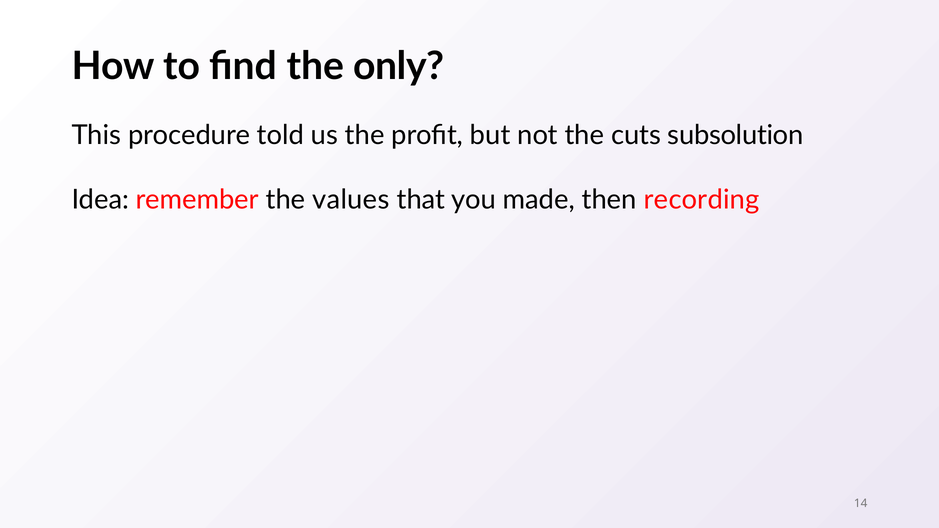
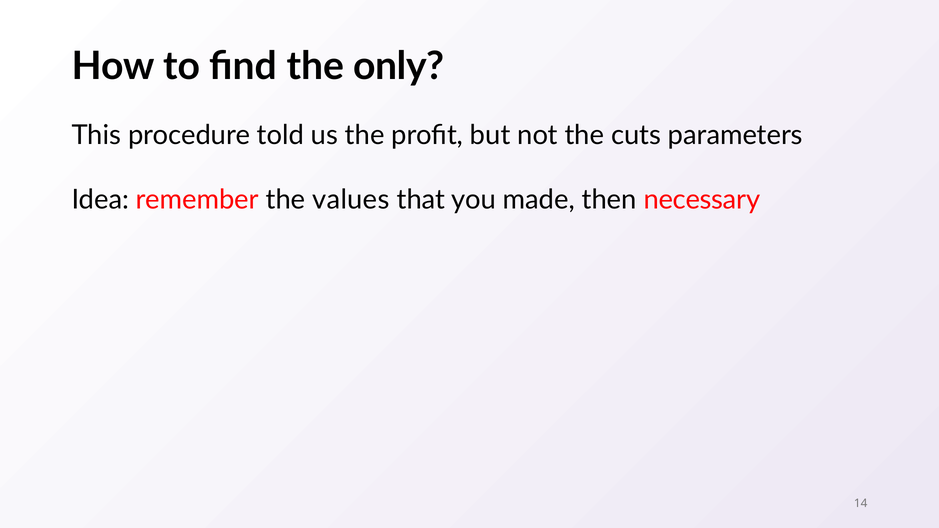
subsolution: subsolution -> parameters
recording: recording -> necessary
